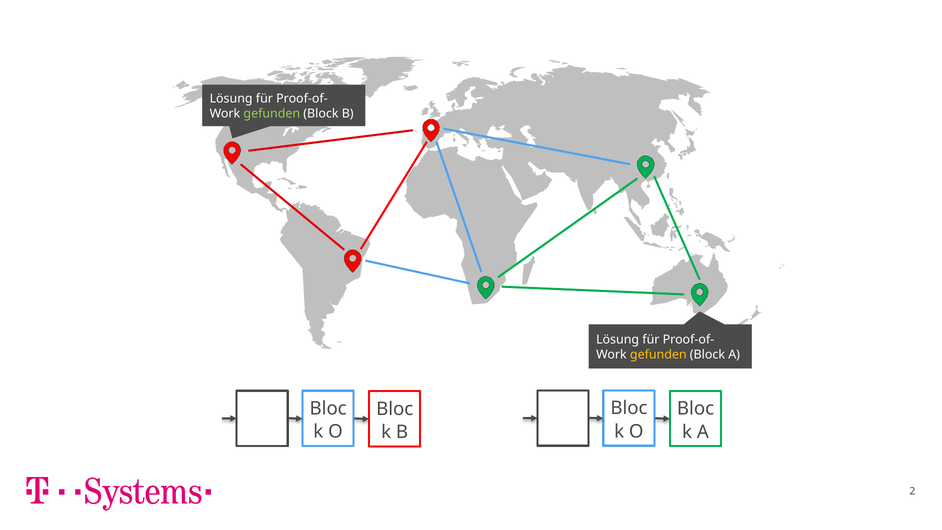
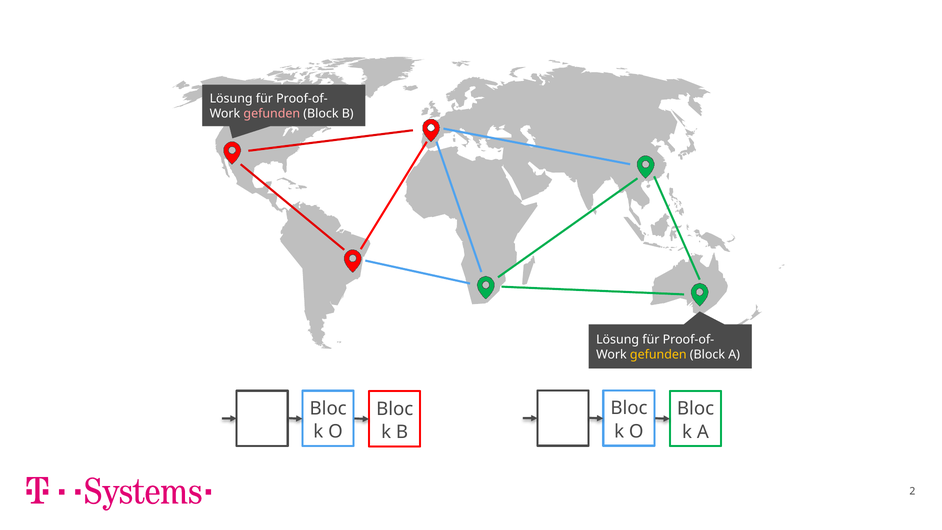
gefunden at (272, 114) colour: light green -> pink
